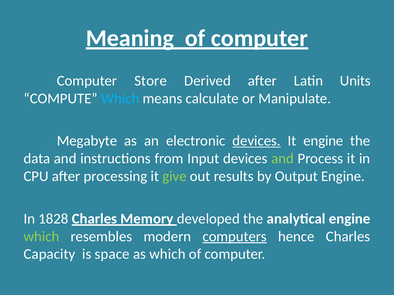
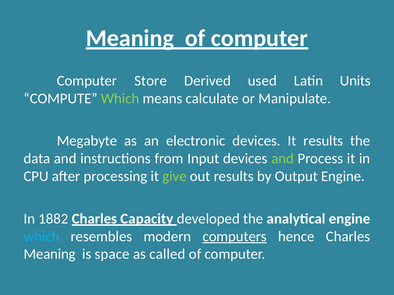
Derived after: after -> used
Which at (120, 99) colour: light blue -> light green
devices at (257, 141) underline: present -> none
It engine: engine -> results
1828: 1828 -> 1882
Memory: Memory -> Capacity
which at (41, 237) colour: light green -> light blue
Capacity at (50, 255): Capacity -> Meaning
as which: which -> called
